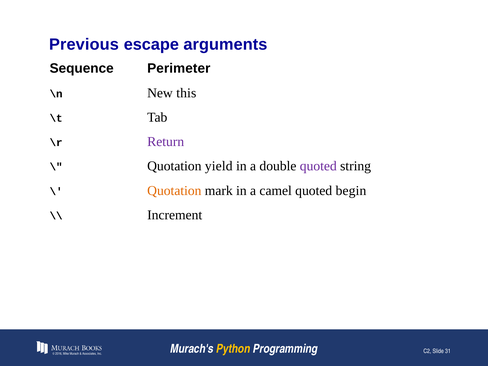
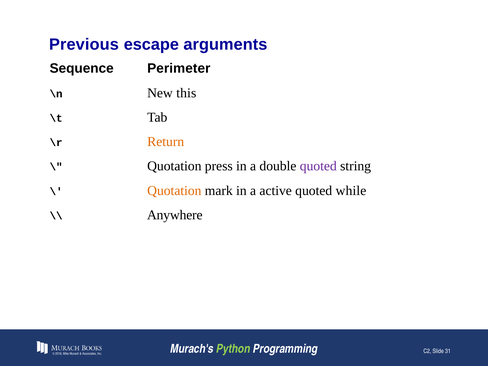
Return colour: purple -> orange
yield: yield -> press
camel: camel -> active
begin: begin -> while
Increment: Increment -> Anywhere
Python colour: yellow -> light green
